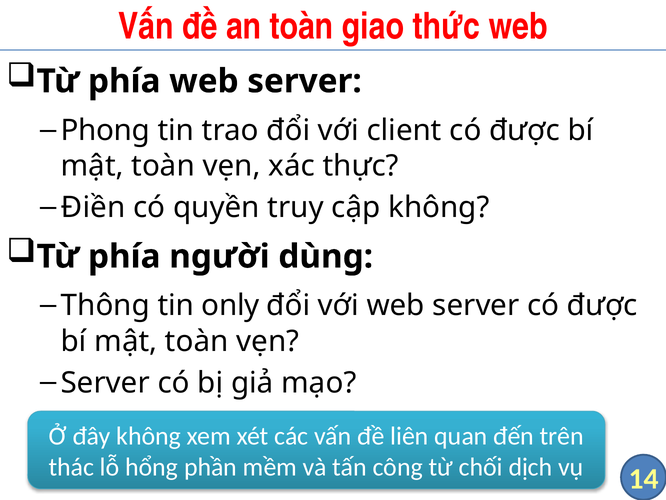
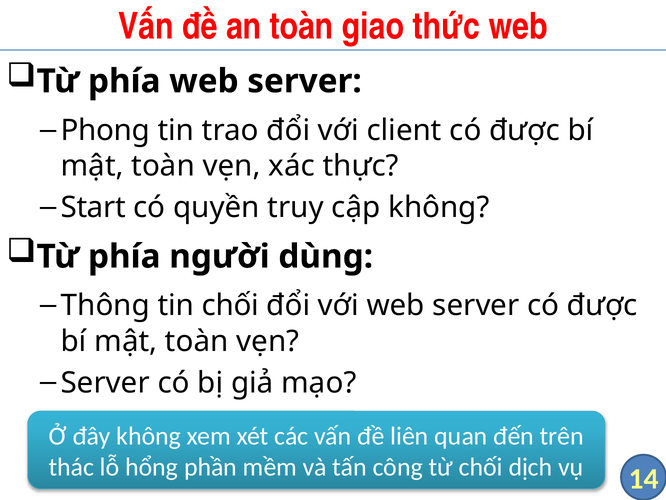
Điền: Điền -> Start
tin only: only -> chối
